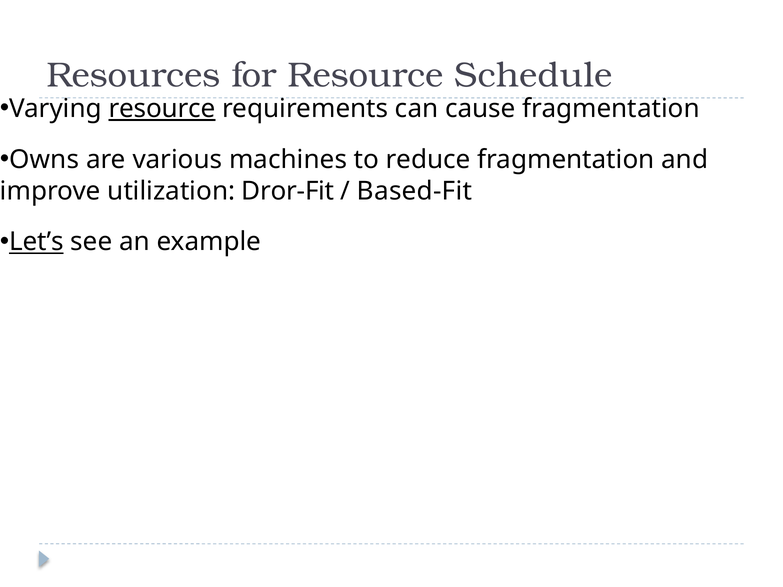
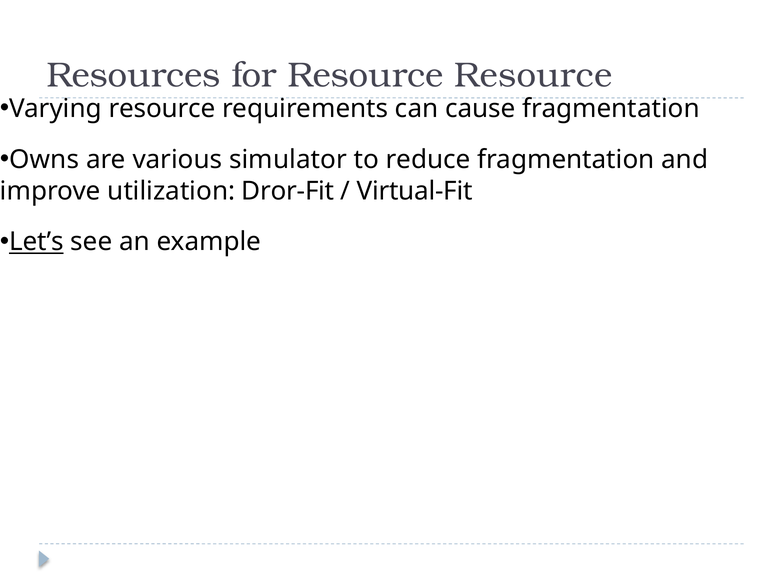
Resource Schedule: Schedule -> Resource
resource at (162, 109) underline: present -> none
machines: machines -> simulator
Based-Fit: Based-Fit -> Virtual-Fit
